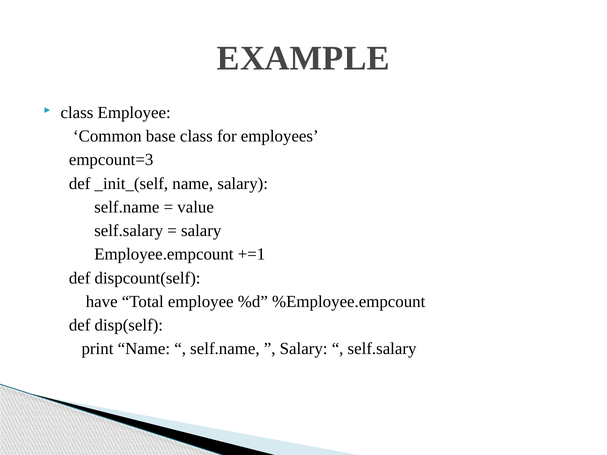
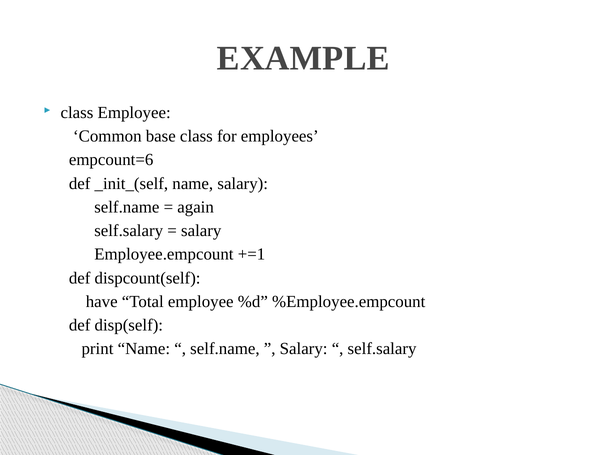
empcount=3: empcount=3 -> empcount=6
value: value -> again
